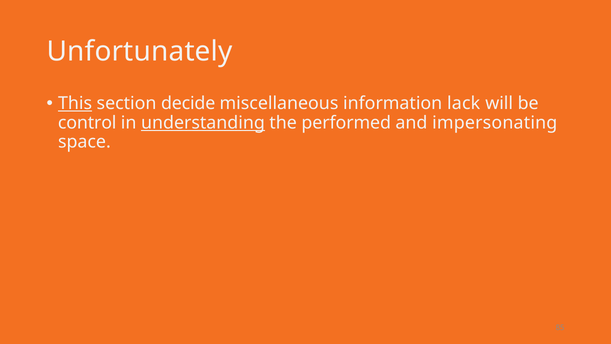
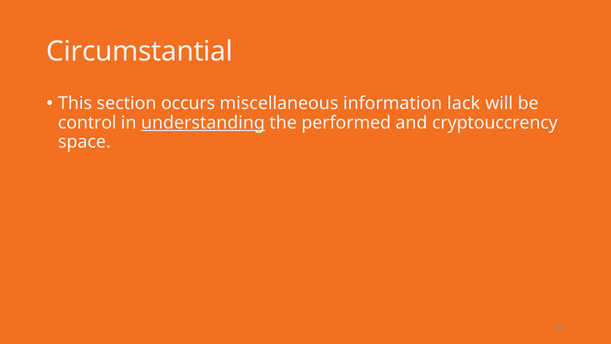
Unfortunately: Unfortunately -> Circumstantial
This underline: present -> none
decide: decide -> occurs
impersonating: impersonating -> cryptouccrency
